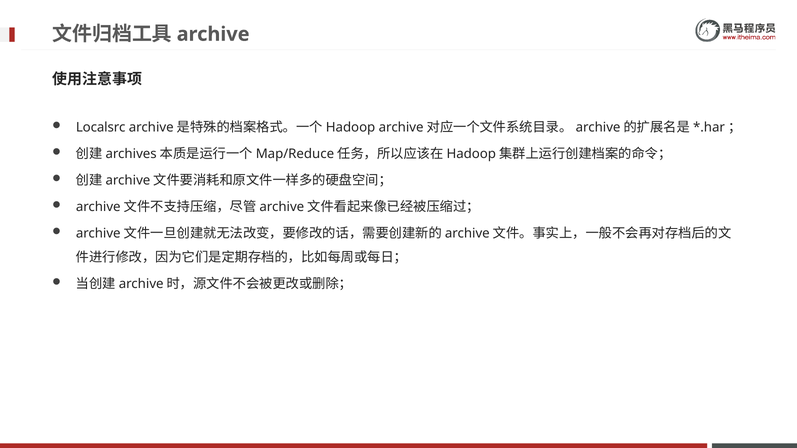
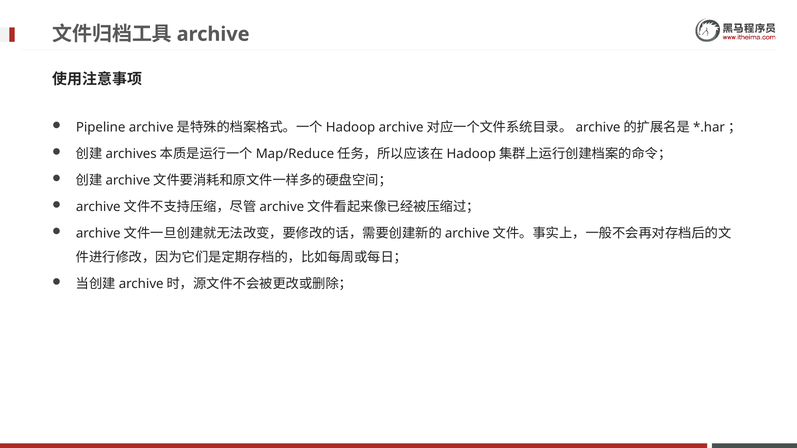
Localsrc: Localsrc -> Pipeline
